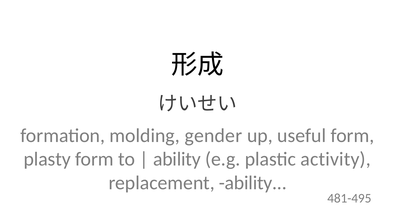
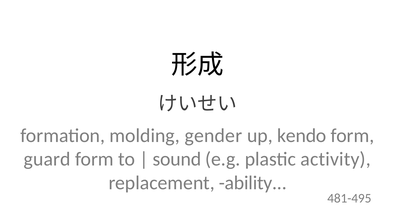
useful: useful -> kendo
plasty: plasty -> guard
ability at (177, 159): ability -> sound
